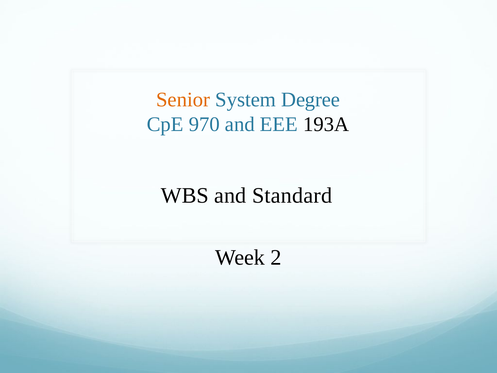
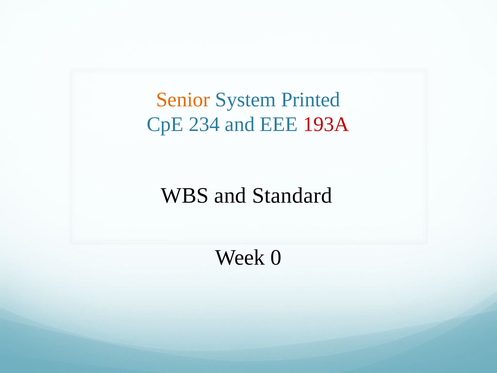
Degree: Degree -> Printed
970: 970 -> 234
193A colour: black -> red
2: 2 -> 0
